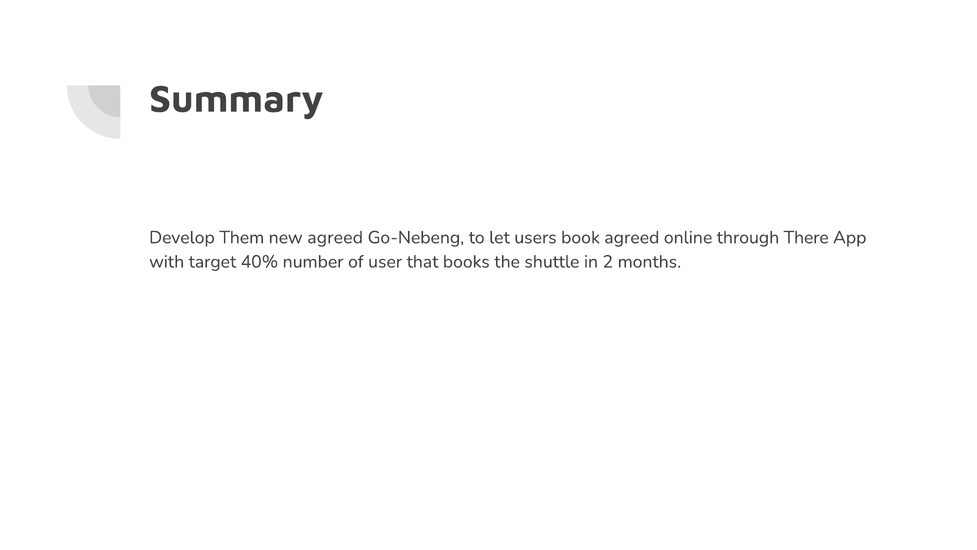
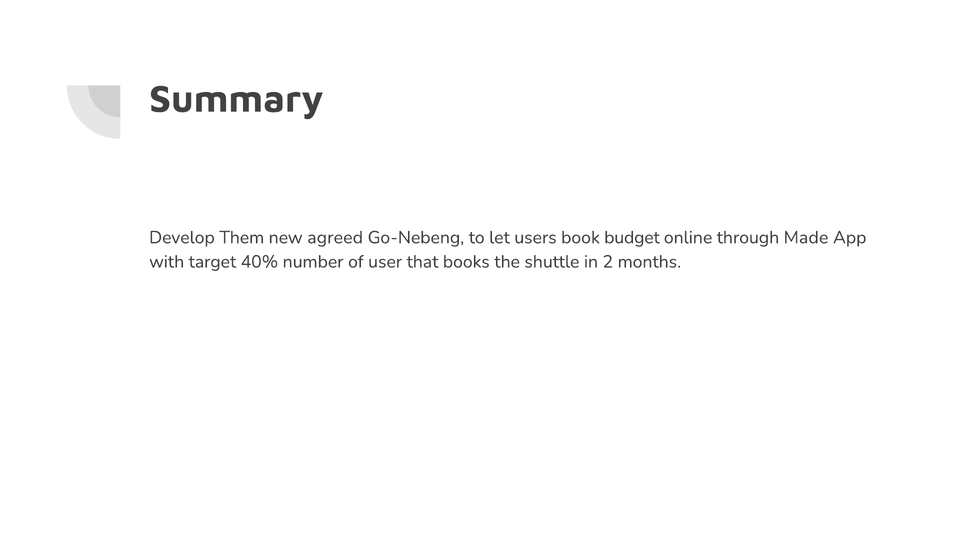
book agreed: agreed -> budget
There: There -> Made
